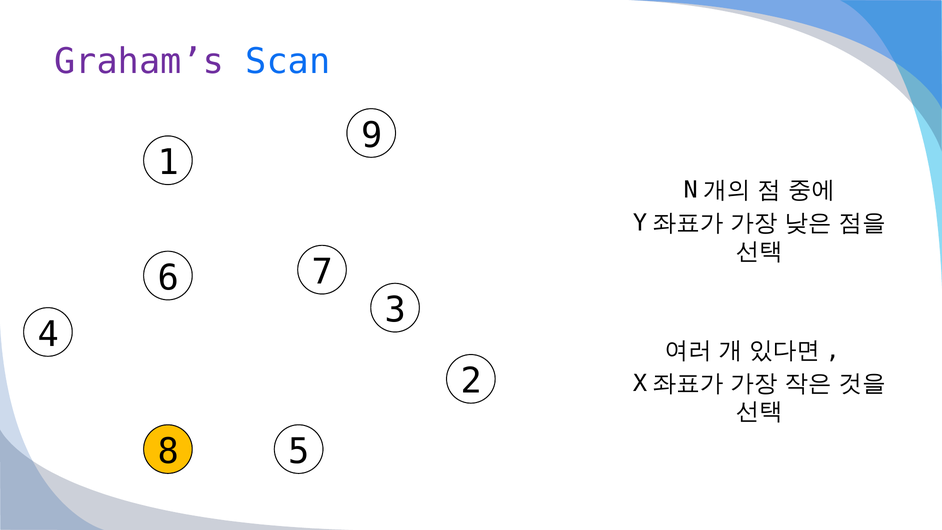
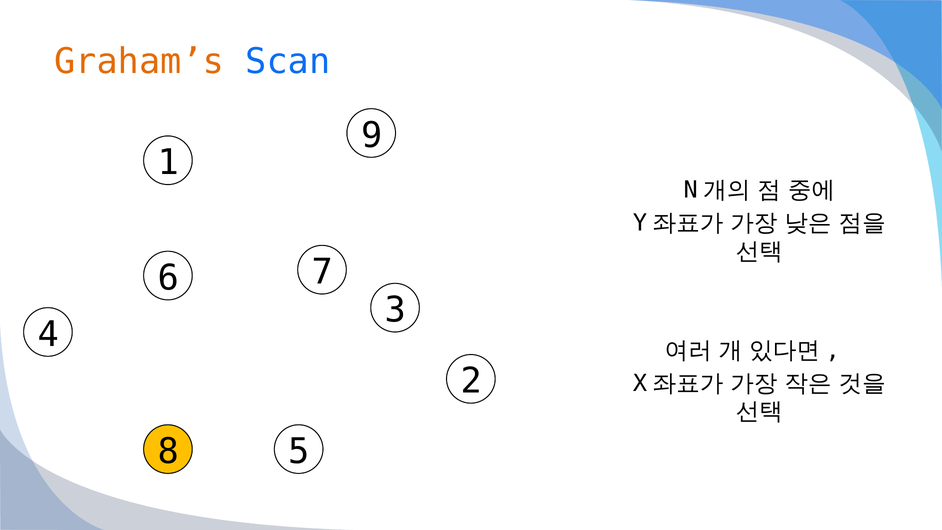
Graham’s colour: purple -> orange
